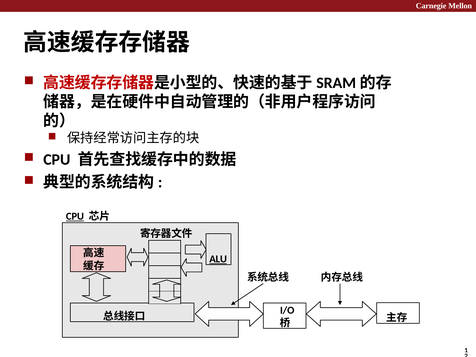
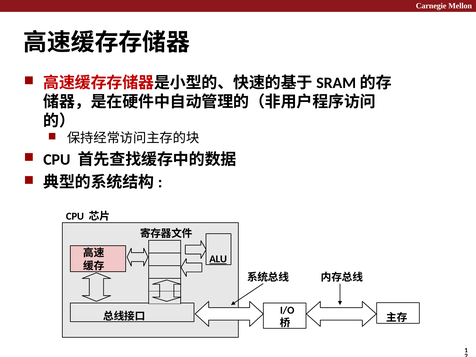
CPU at (75, 217) underline: present -> none
